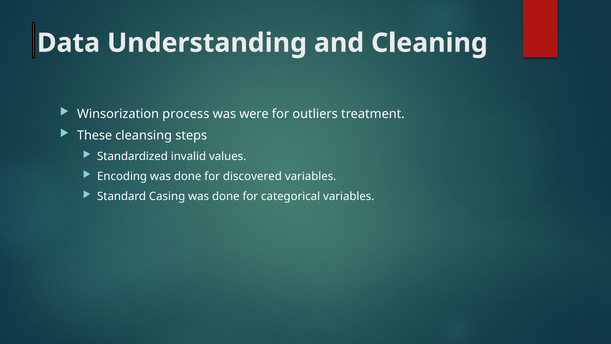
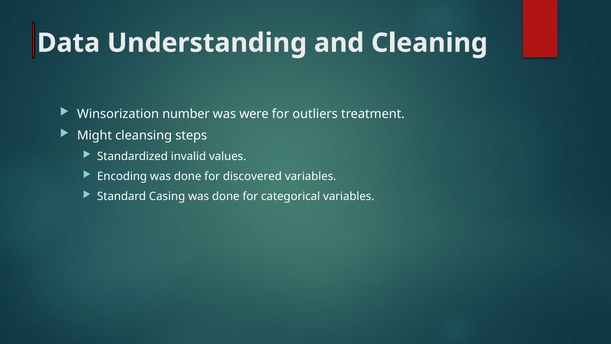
process: process -> number
These: These -> Might
